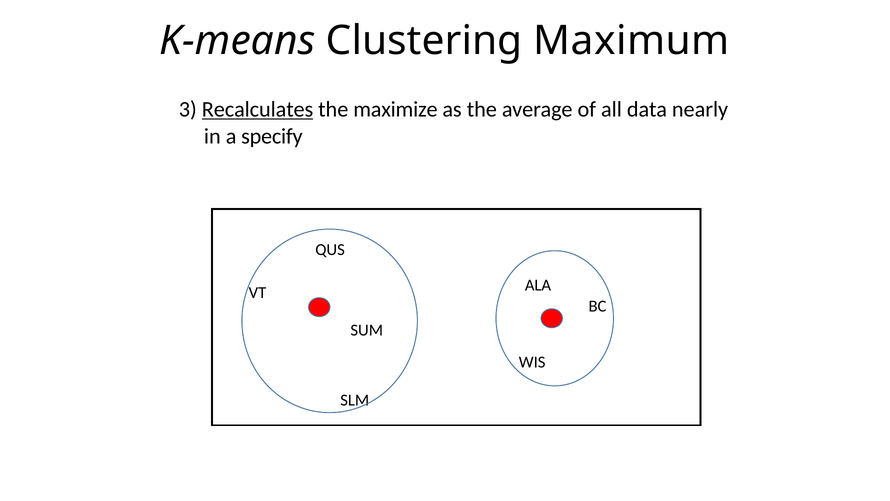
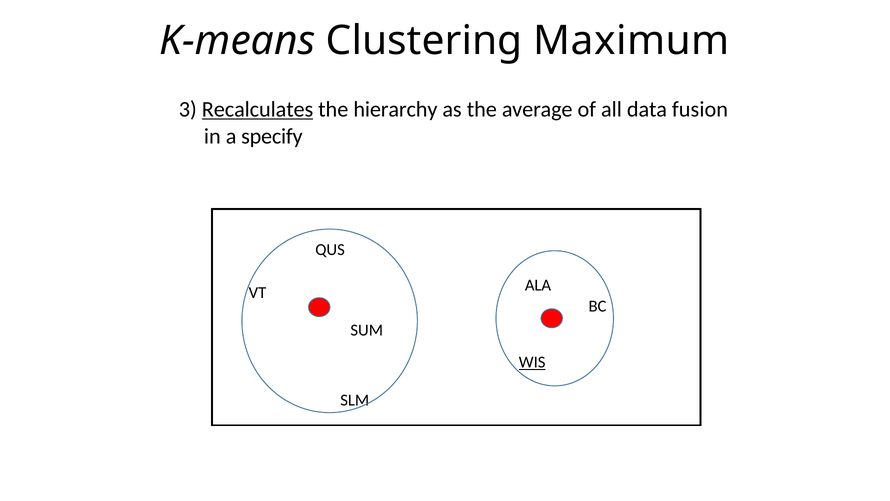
maximize: maximize -> hierarchy
nearly: nearly -> fusion
WIS underline: none -> present
